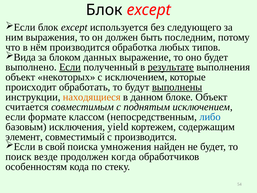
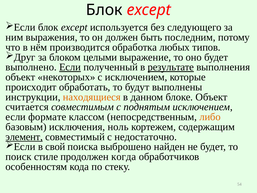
Вида: Вида -> Друг
данных: данных -> целыми
выполнены underline: present -> none
либо colour: blue -> orange
yield: yield -> ноль
элемент underline: none -> present
с производится: производится -> недостаточно
умножения: умножения -> выброшено
везде: везде -> стиле
